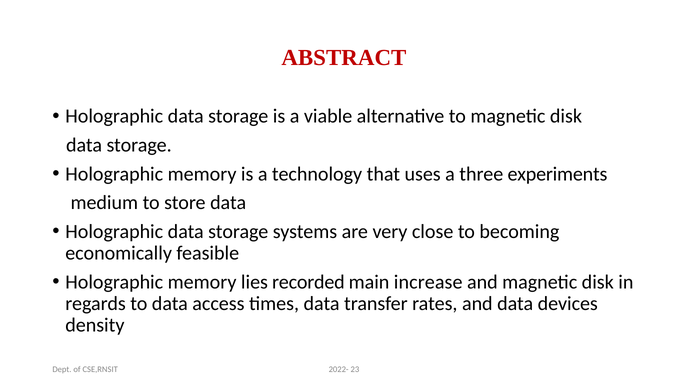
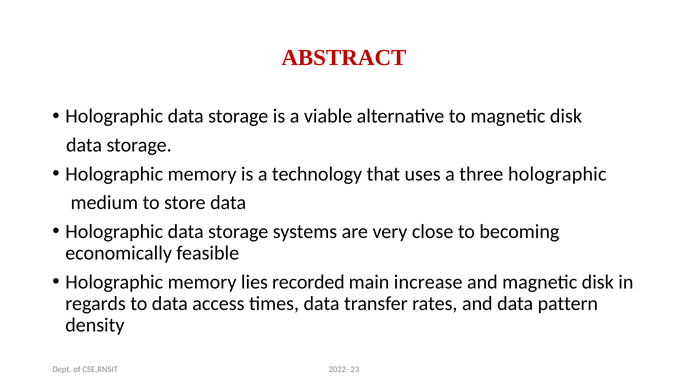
three experiments: experiments -> holographic
devices: devices -> pattern
